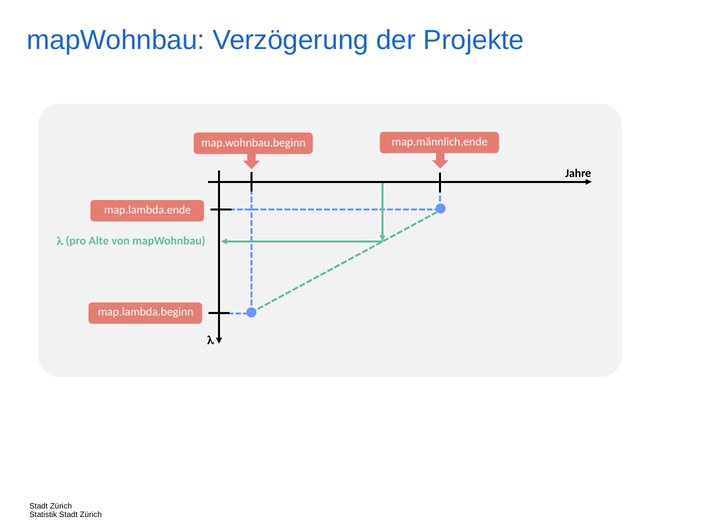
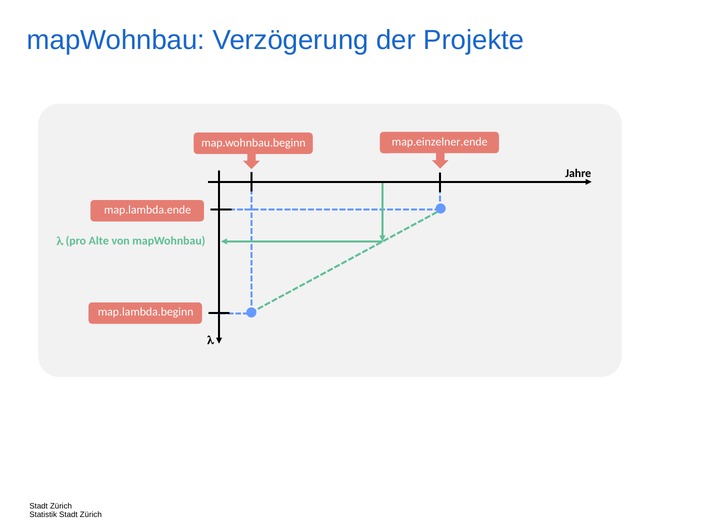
map.männlich.ende: map.männlich.ende -> map.einzelner.ende
